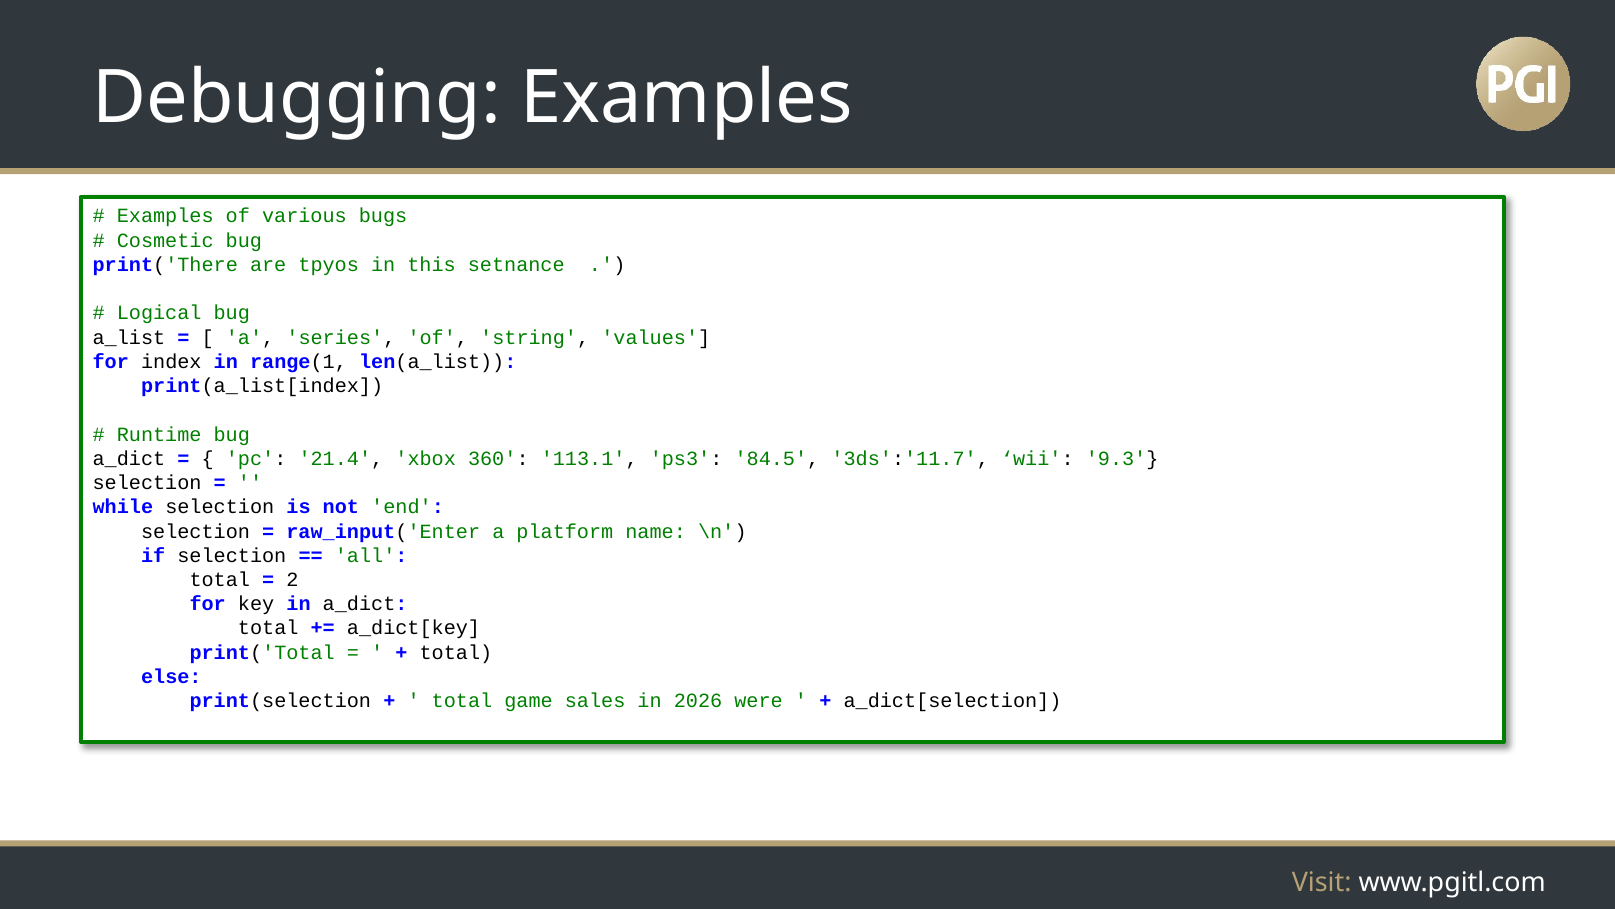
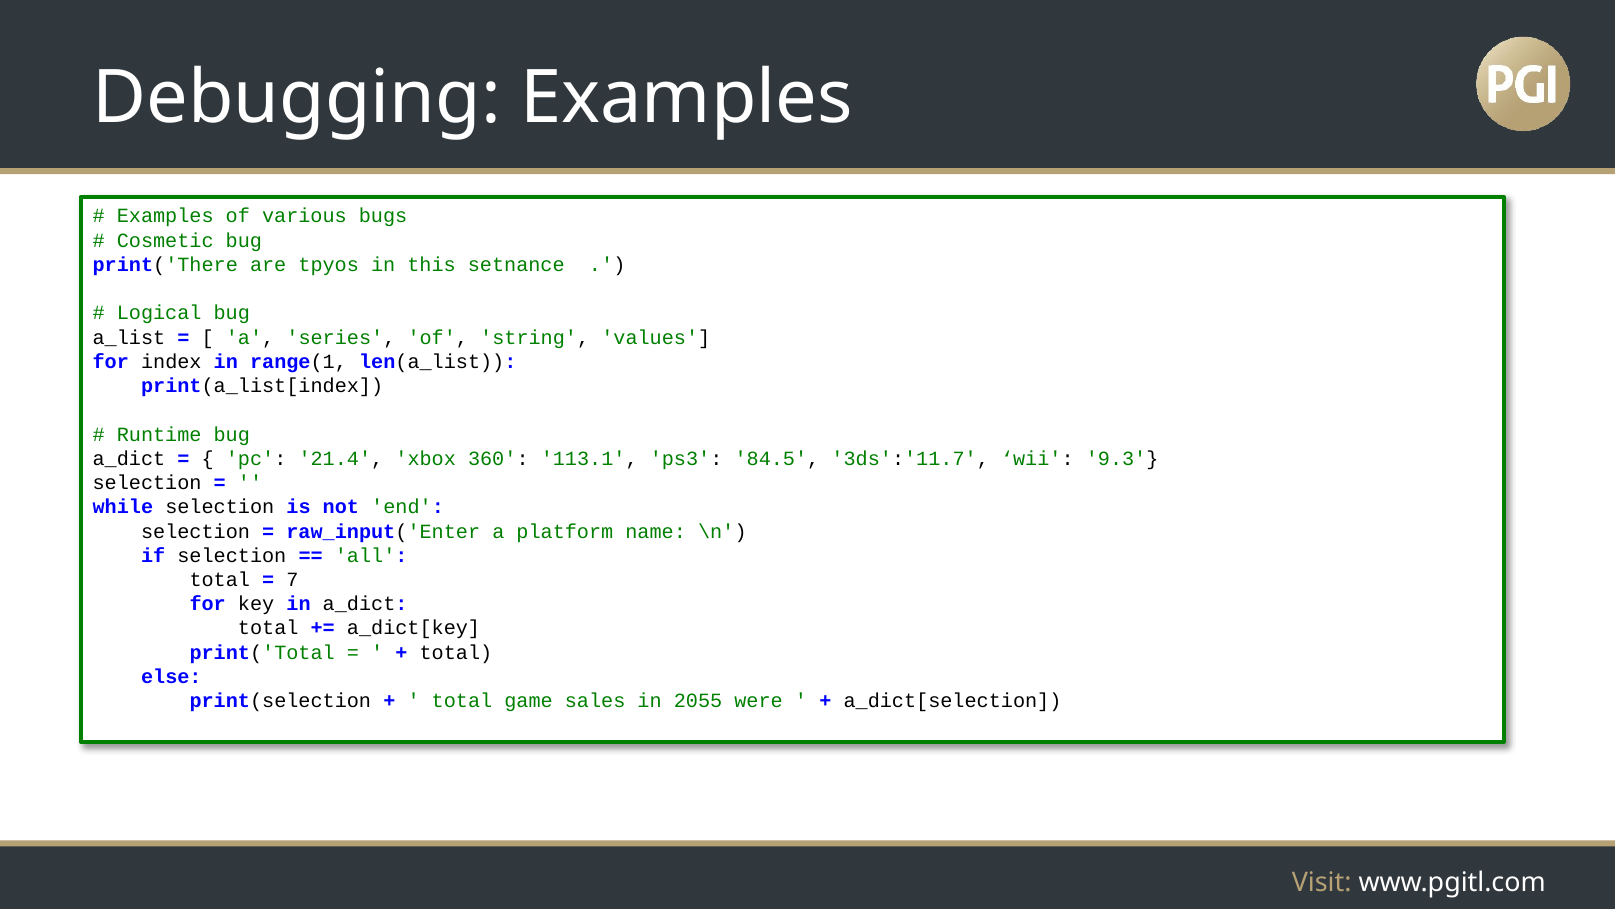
2: 2 -> 7
2026: 2026 -> 2055
